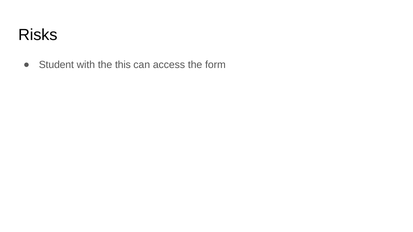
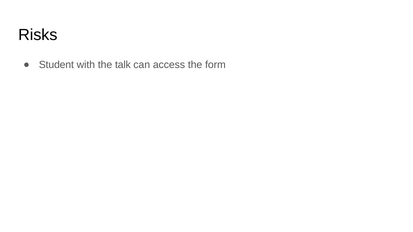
this: this -> talk
